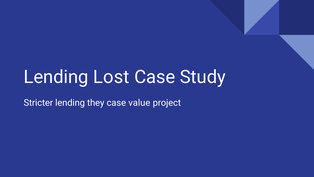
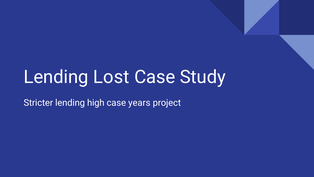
they: they -> high
value: value -> years
